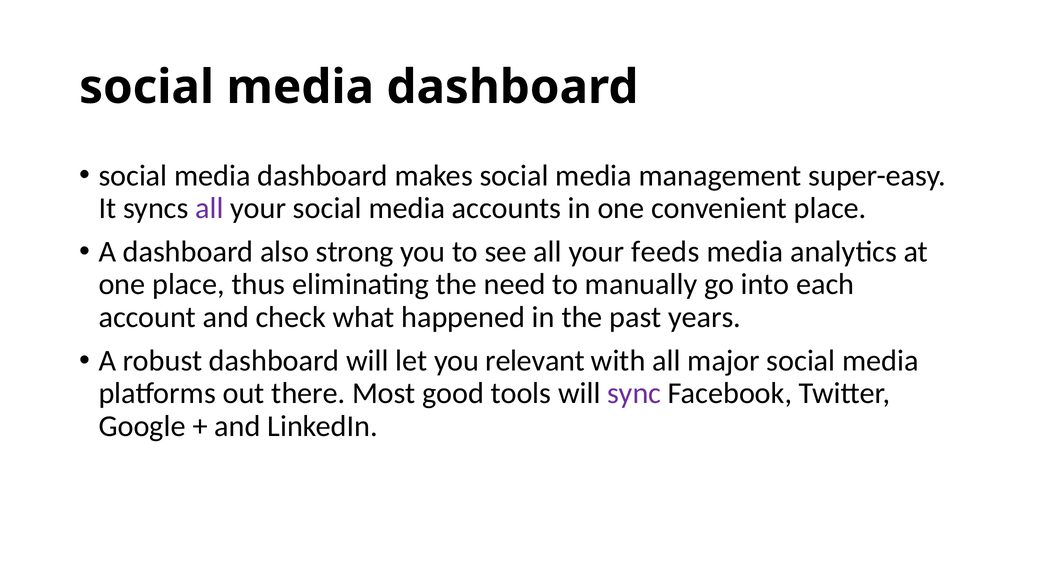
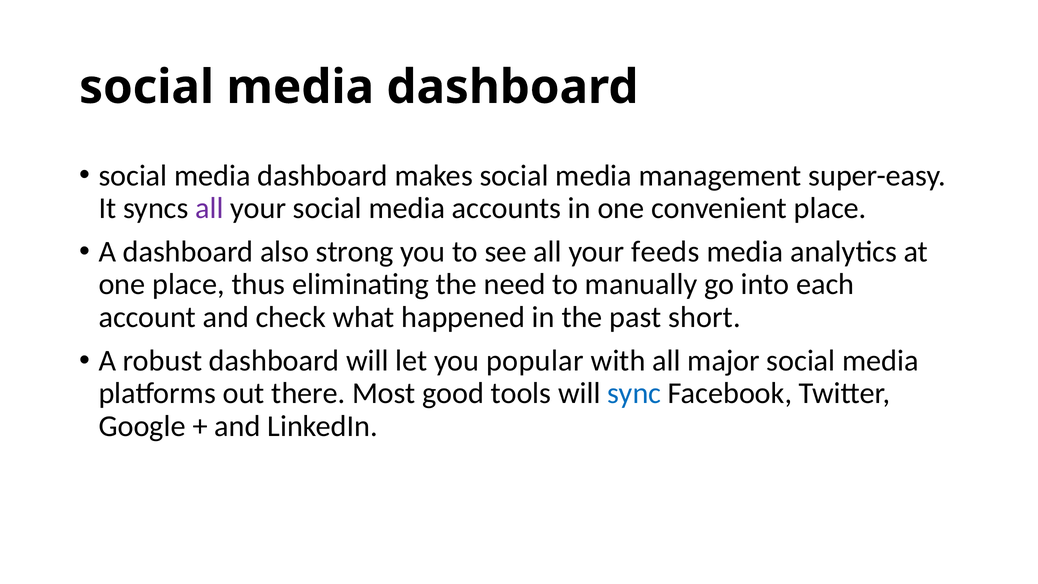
years: years -> short
relevant: relevant -> popular
sync colour: purple -> blue
